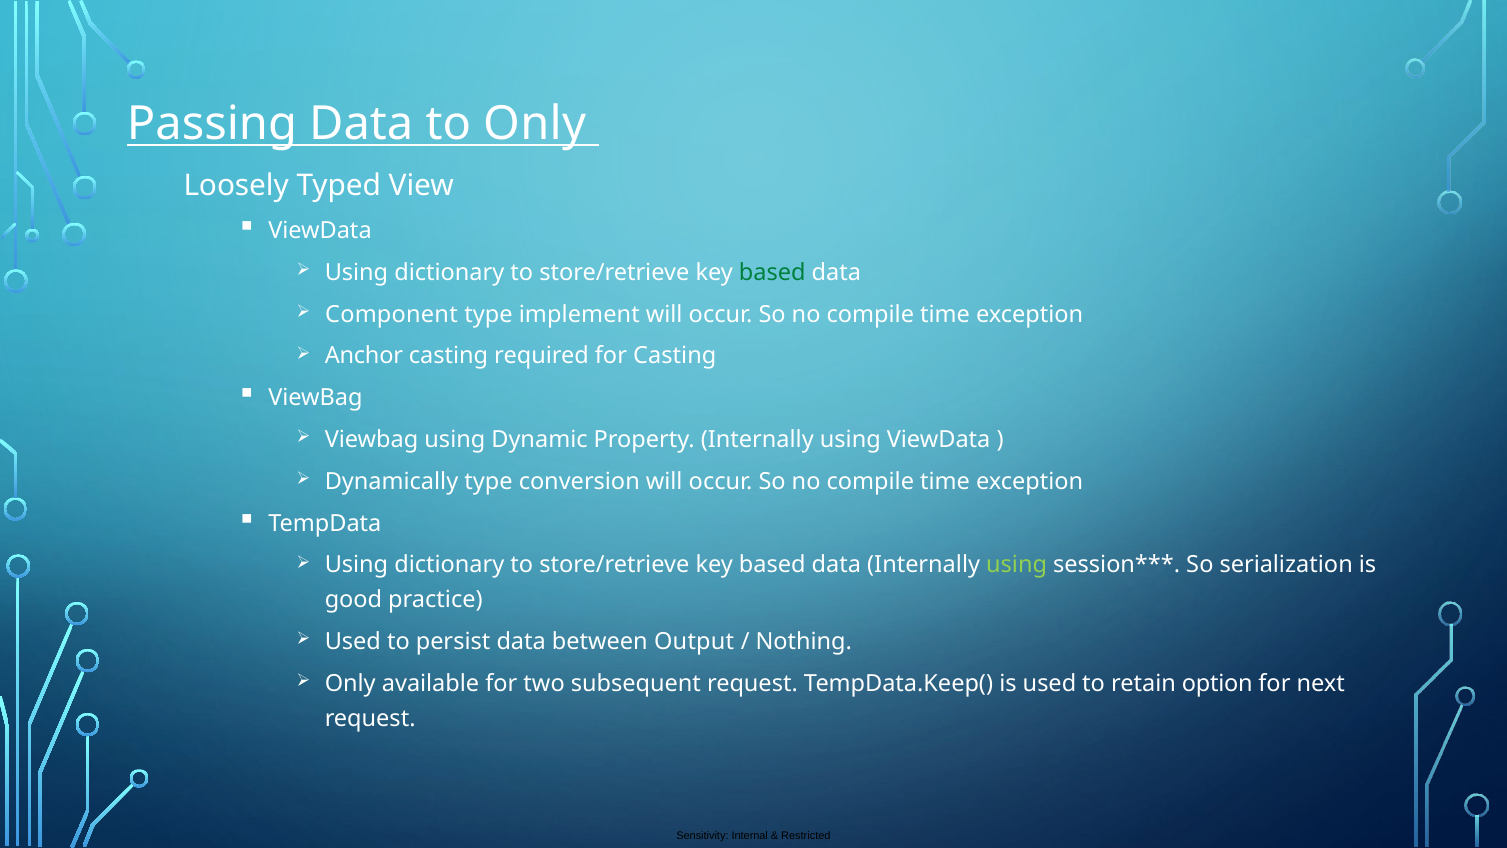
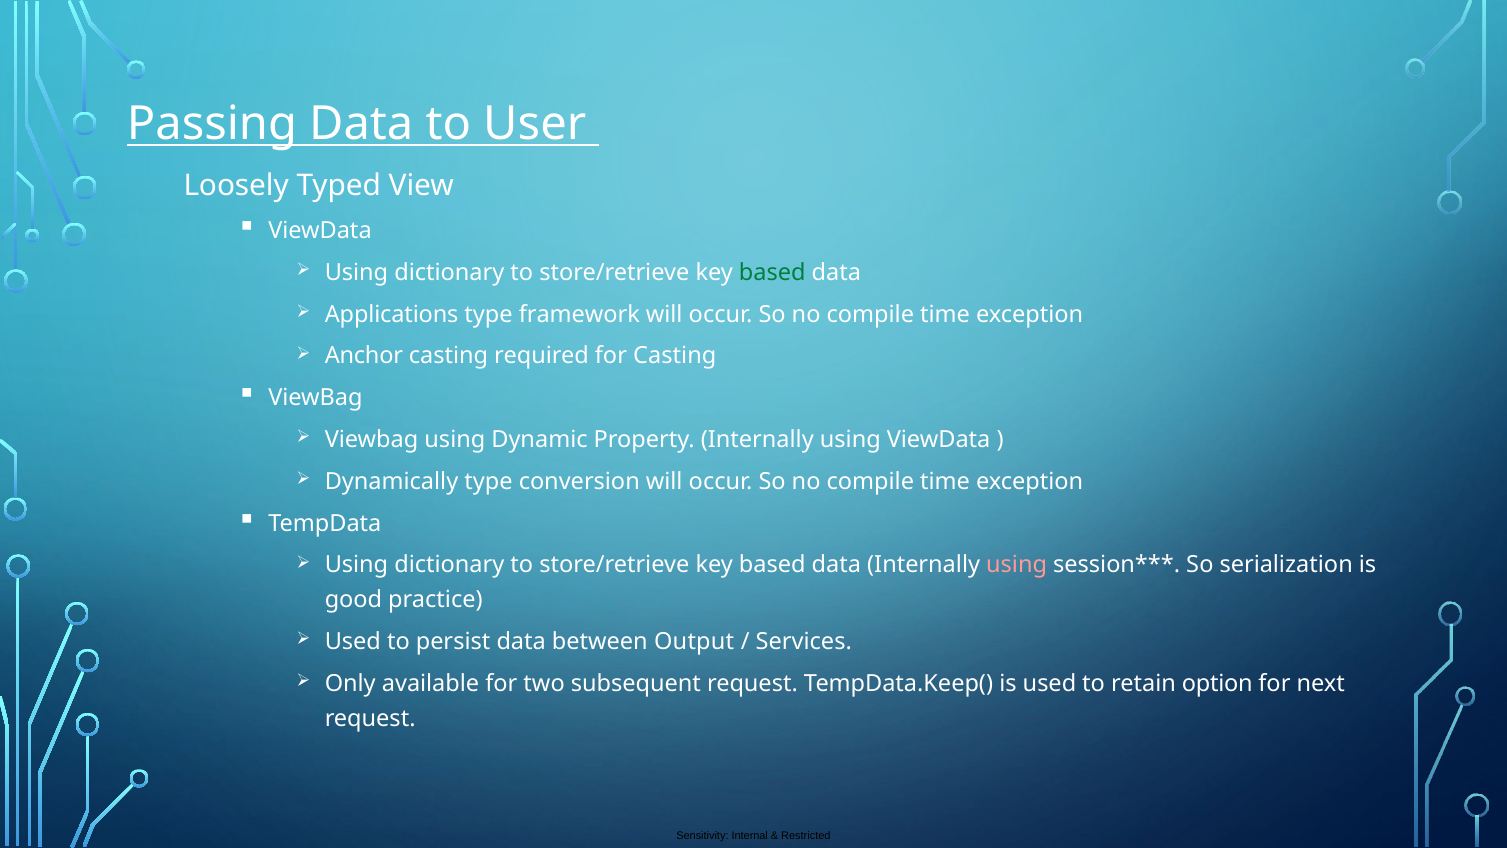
to Only: Only -> User
Component: Component -> Applications
implement: implement -> framework
using at (1017, 565) colour: light green -> pink
Nothing: Nothing -> Services
